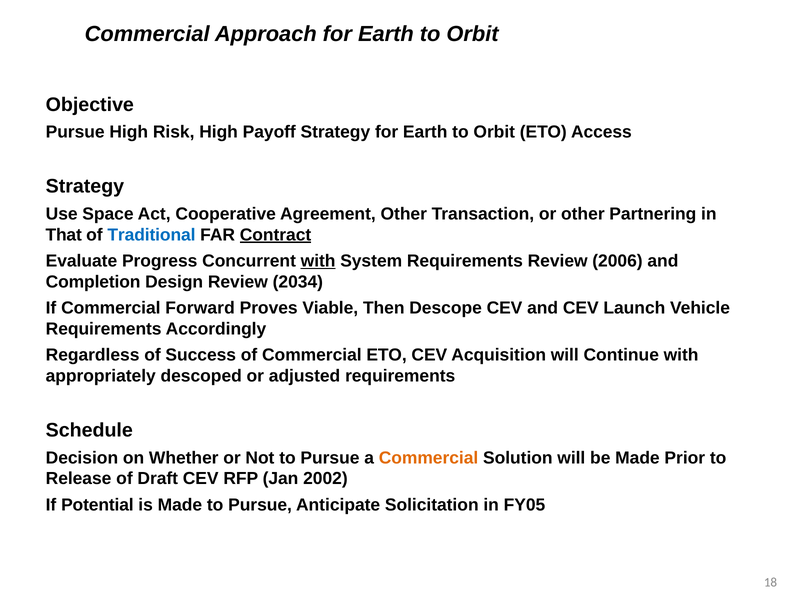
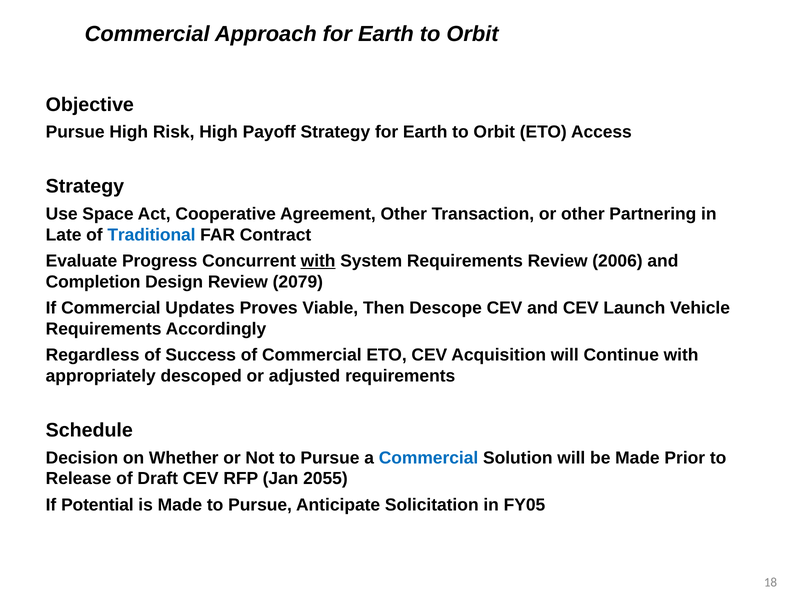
That: That -> Late
Contract underline: present -> none
2034: 2034 -> 2079
Forward: Forward -> Updates
Commercial at (429, 458) colour: orange -> blue
2002: 2002 -> 2055
